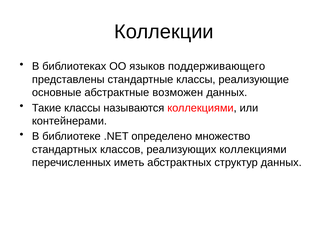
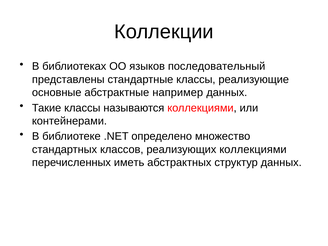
поддерживающего: поддерживающего -> последовательный
возможен: возможен -> например
